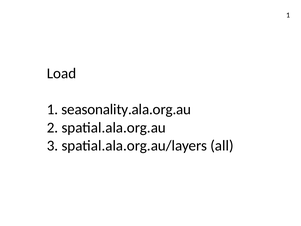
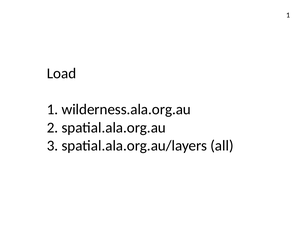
seasonality.ala.org.au: seasonality.ala.org.au -> wilderness.ala.org.au
